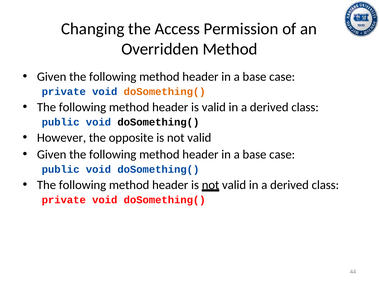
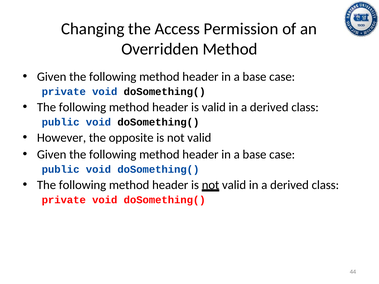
doSomething( at (165, 92) colour: orange -> black
